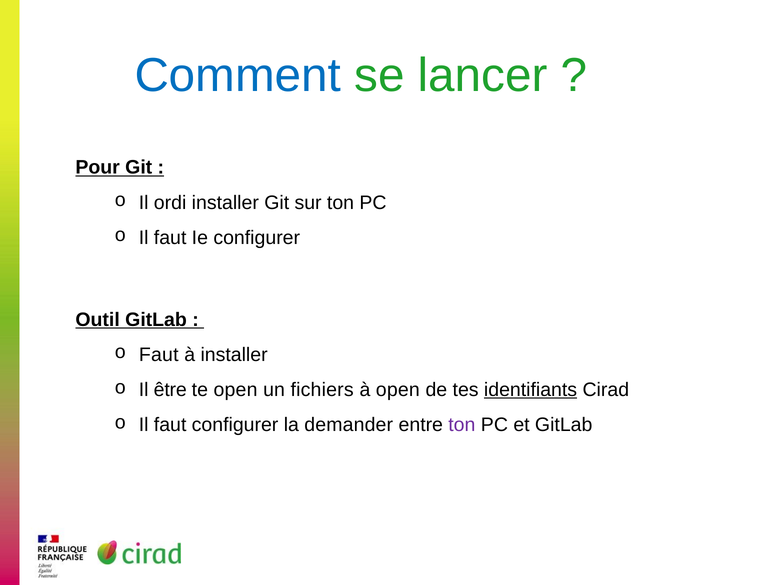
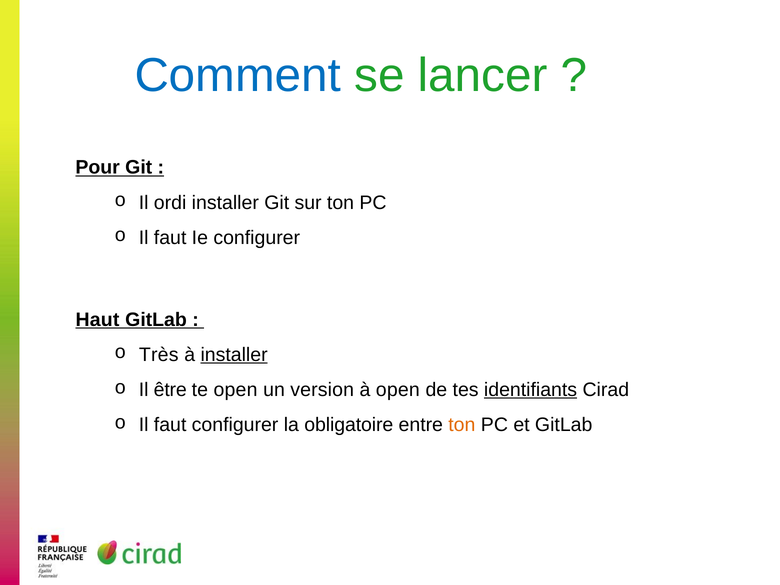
Outil: Outil -> Haut
Faut at (159, 355): Faut -> Très
installer at (234, 355) underline: none -> present
fichiers: fichiers -> version
demander: demander -> obligatoire
ton at (462, 425) colour: purple -> orange
